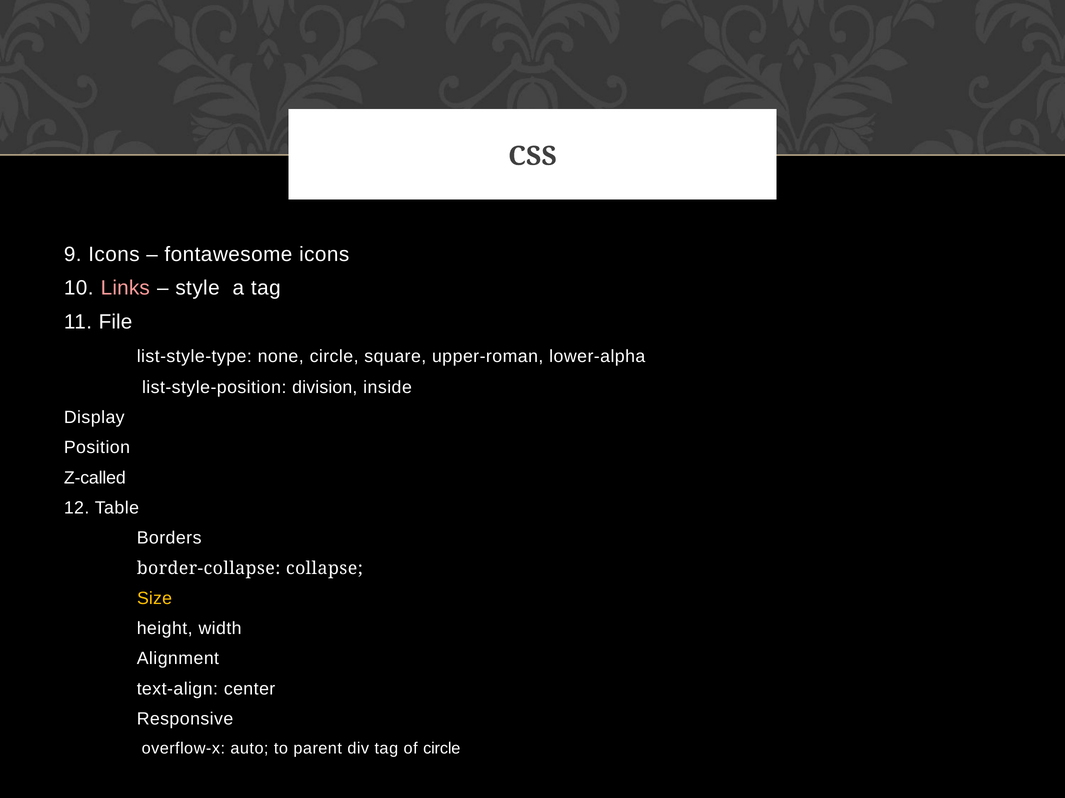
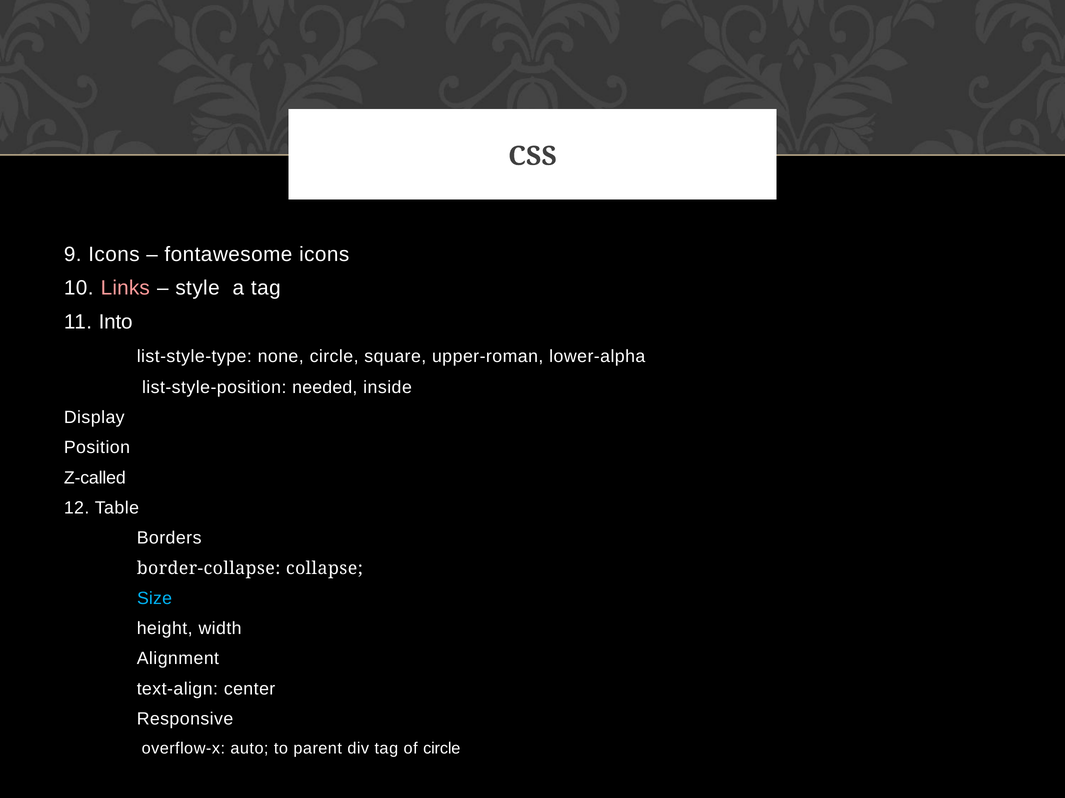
File: File -> Into
division: division -> needed
Size colour: yellow -> light blue
